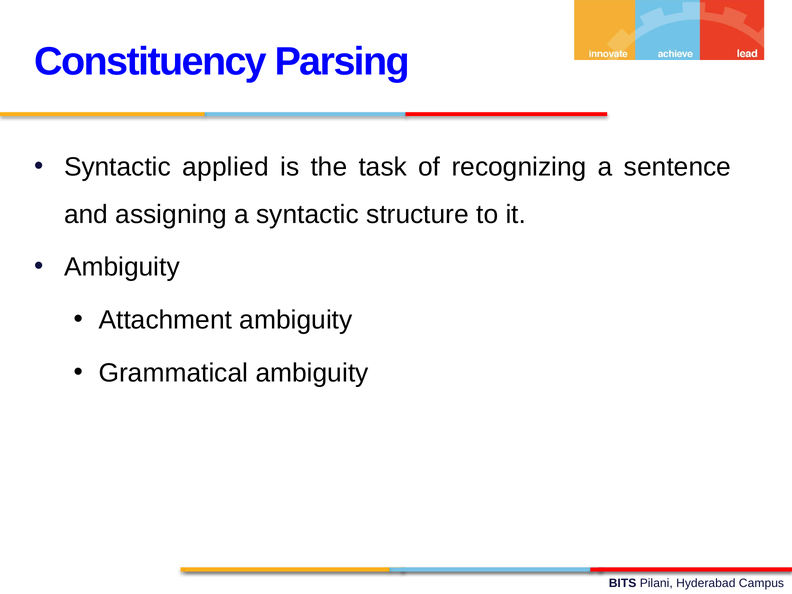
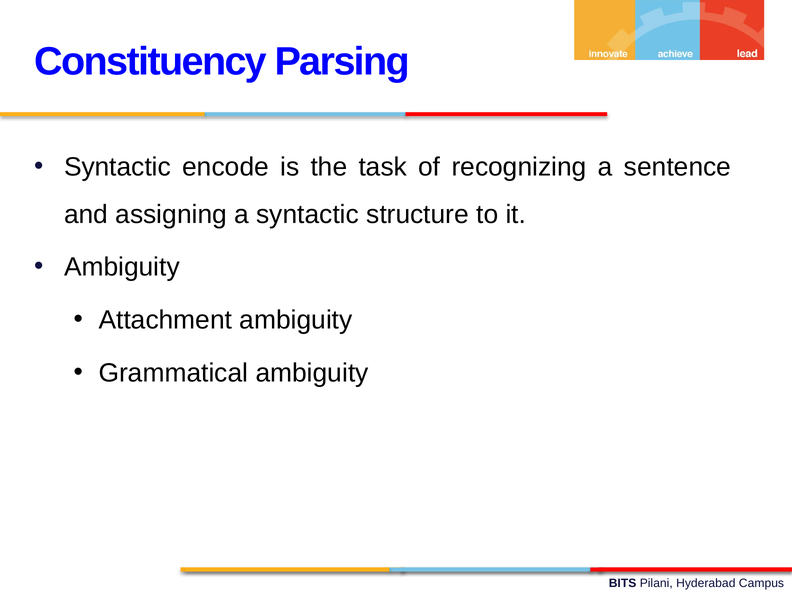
applied: applied -> encode
